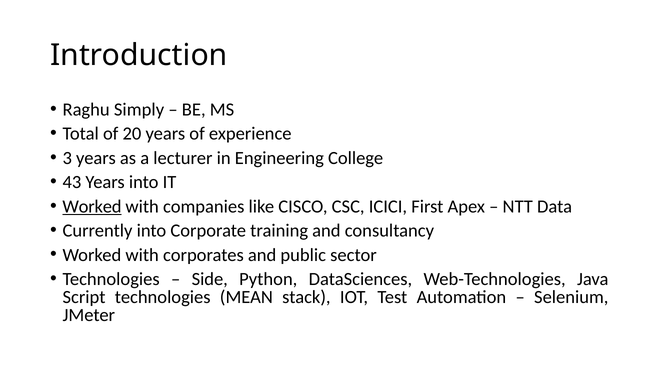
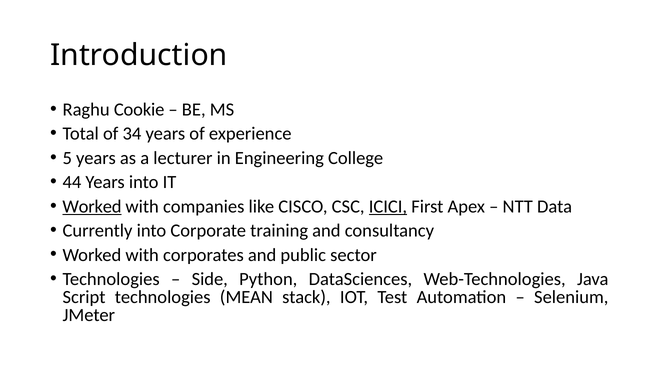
Simply: Simply -> Cookie
20: 20 -> 34
3: 3 -> 5
43: 43 -> 44
ICICI underline: none -> present
